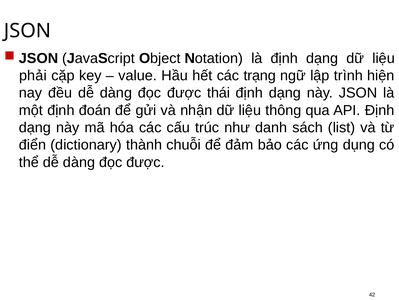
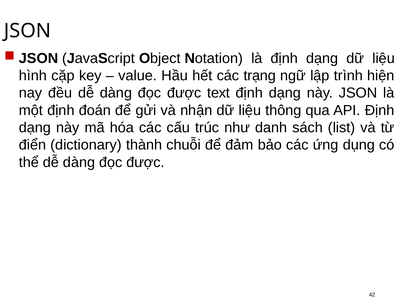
phải: phải -> hình
thái: thái -> text
